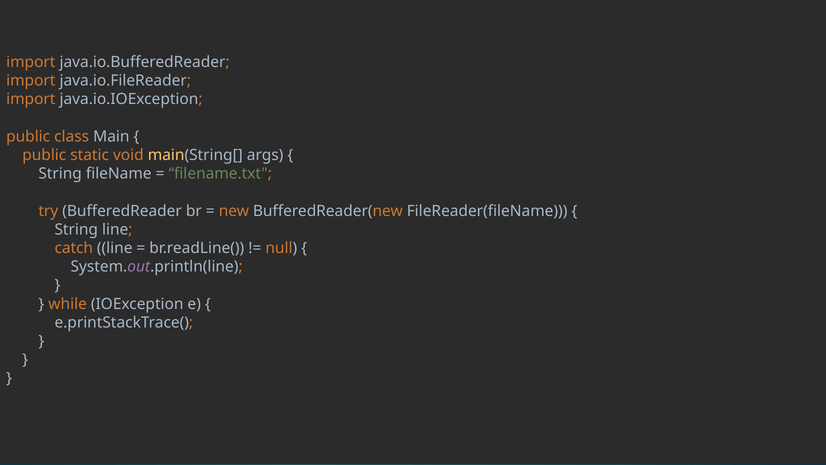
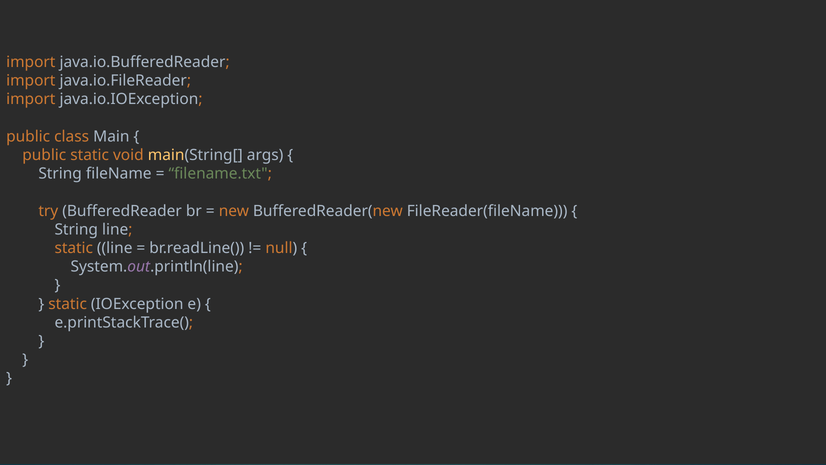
catch at (74, 248): catch -> static
while at (68, 304): while -> static
